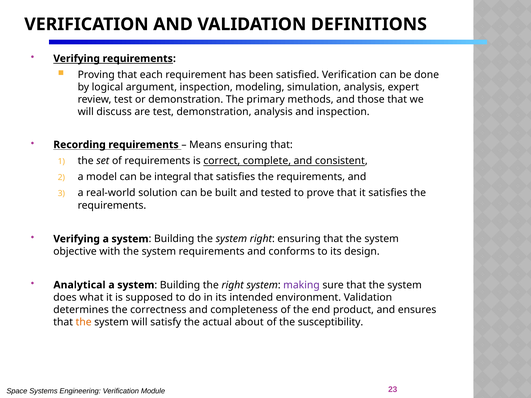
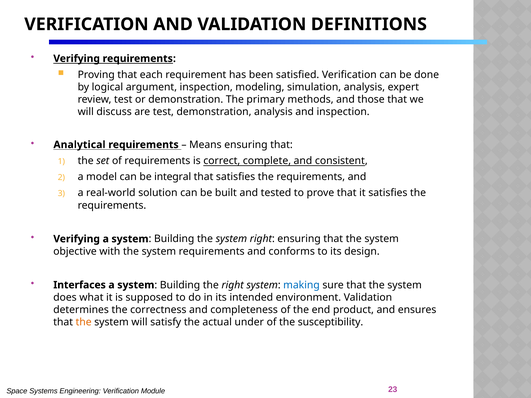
Recording: Recording -> Analytical
Analytical: Analytical -> Interfaces
making colour: purple -> blue
about: about -> under
